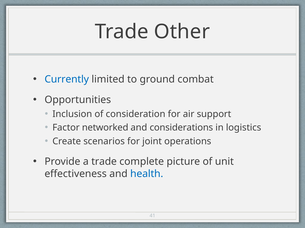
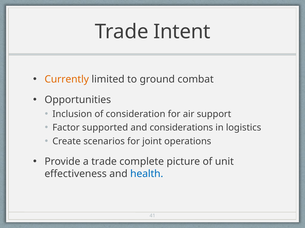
Other: Other -> Intent
Currently colour: blue -> orange
networked: networked -> supported
